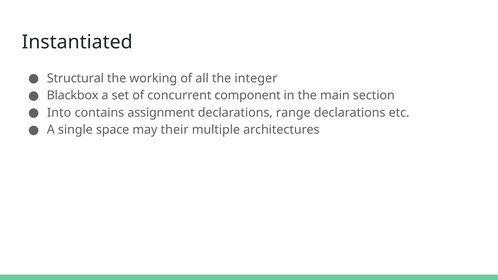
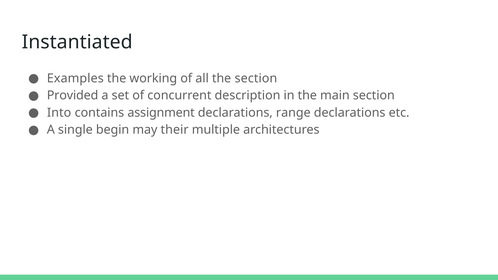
Structural: Structural -> Examples
the integer: integer -> section
Blackbox: Blackbox -> Provided
component: component -> description
space: space -> begin
